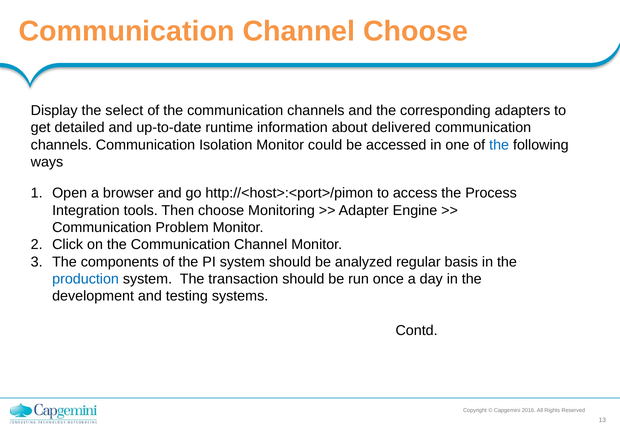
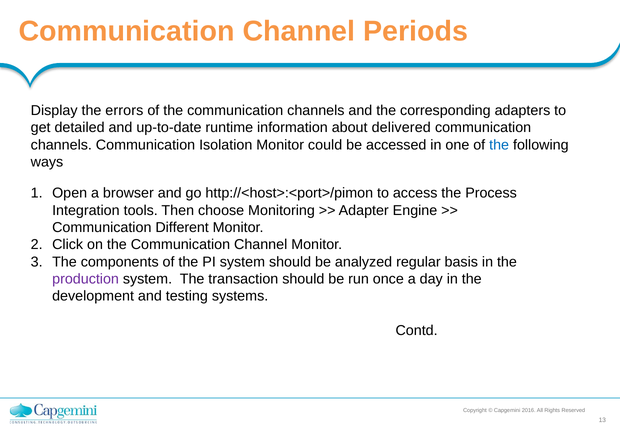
Channel Choose: Choose -> Periods
select: select -> errors
Problem: Problem -> Different
production colour: blue -> purple
